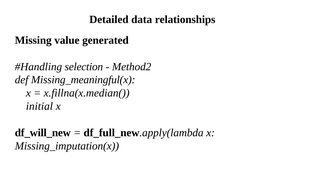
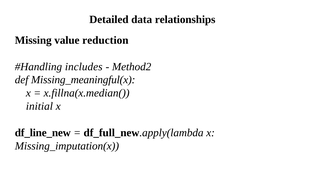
generated: generated -> reduction
selection: selection -> includes
df_will_new: df_will_new -> df_line_new
